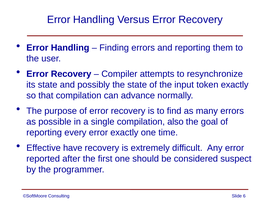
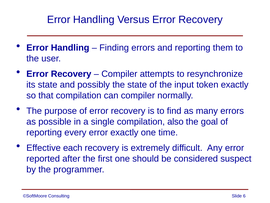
can advance: advance -> compiler
have: have -> each
